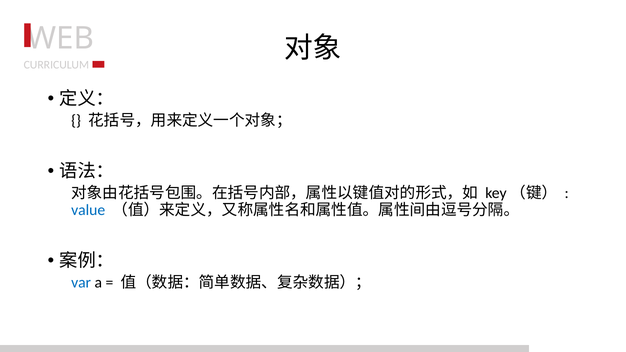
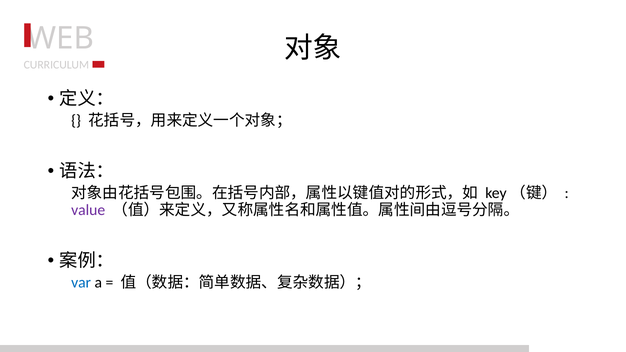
value colour: blue -> purple
